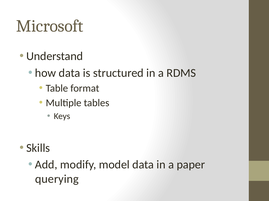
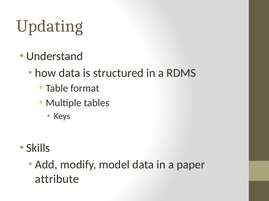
Microsoft: Microsoft -> Updating
querying: querying -> attribute
